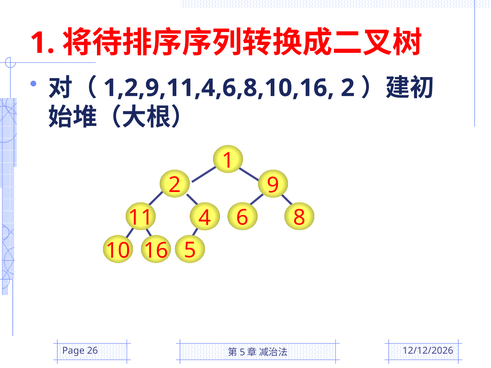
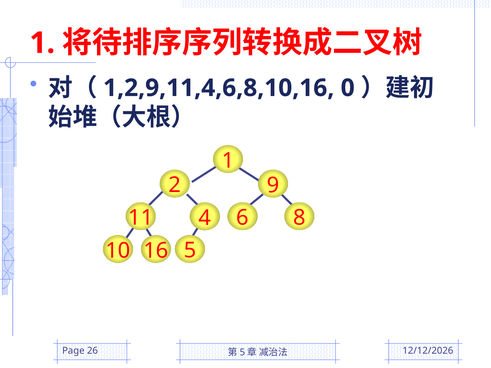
2 at (348, 88): 2 -> 0
